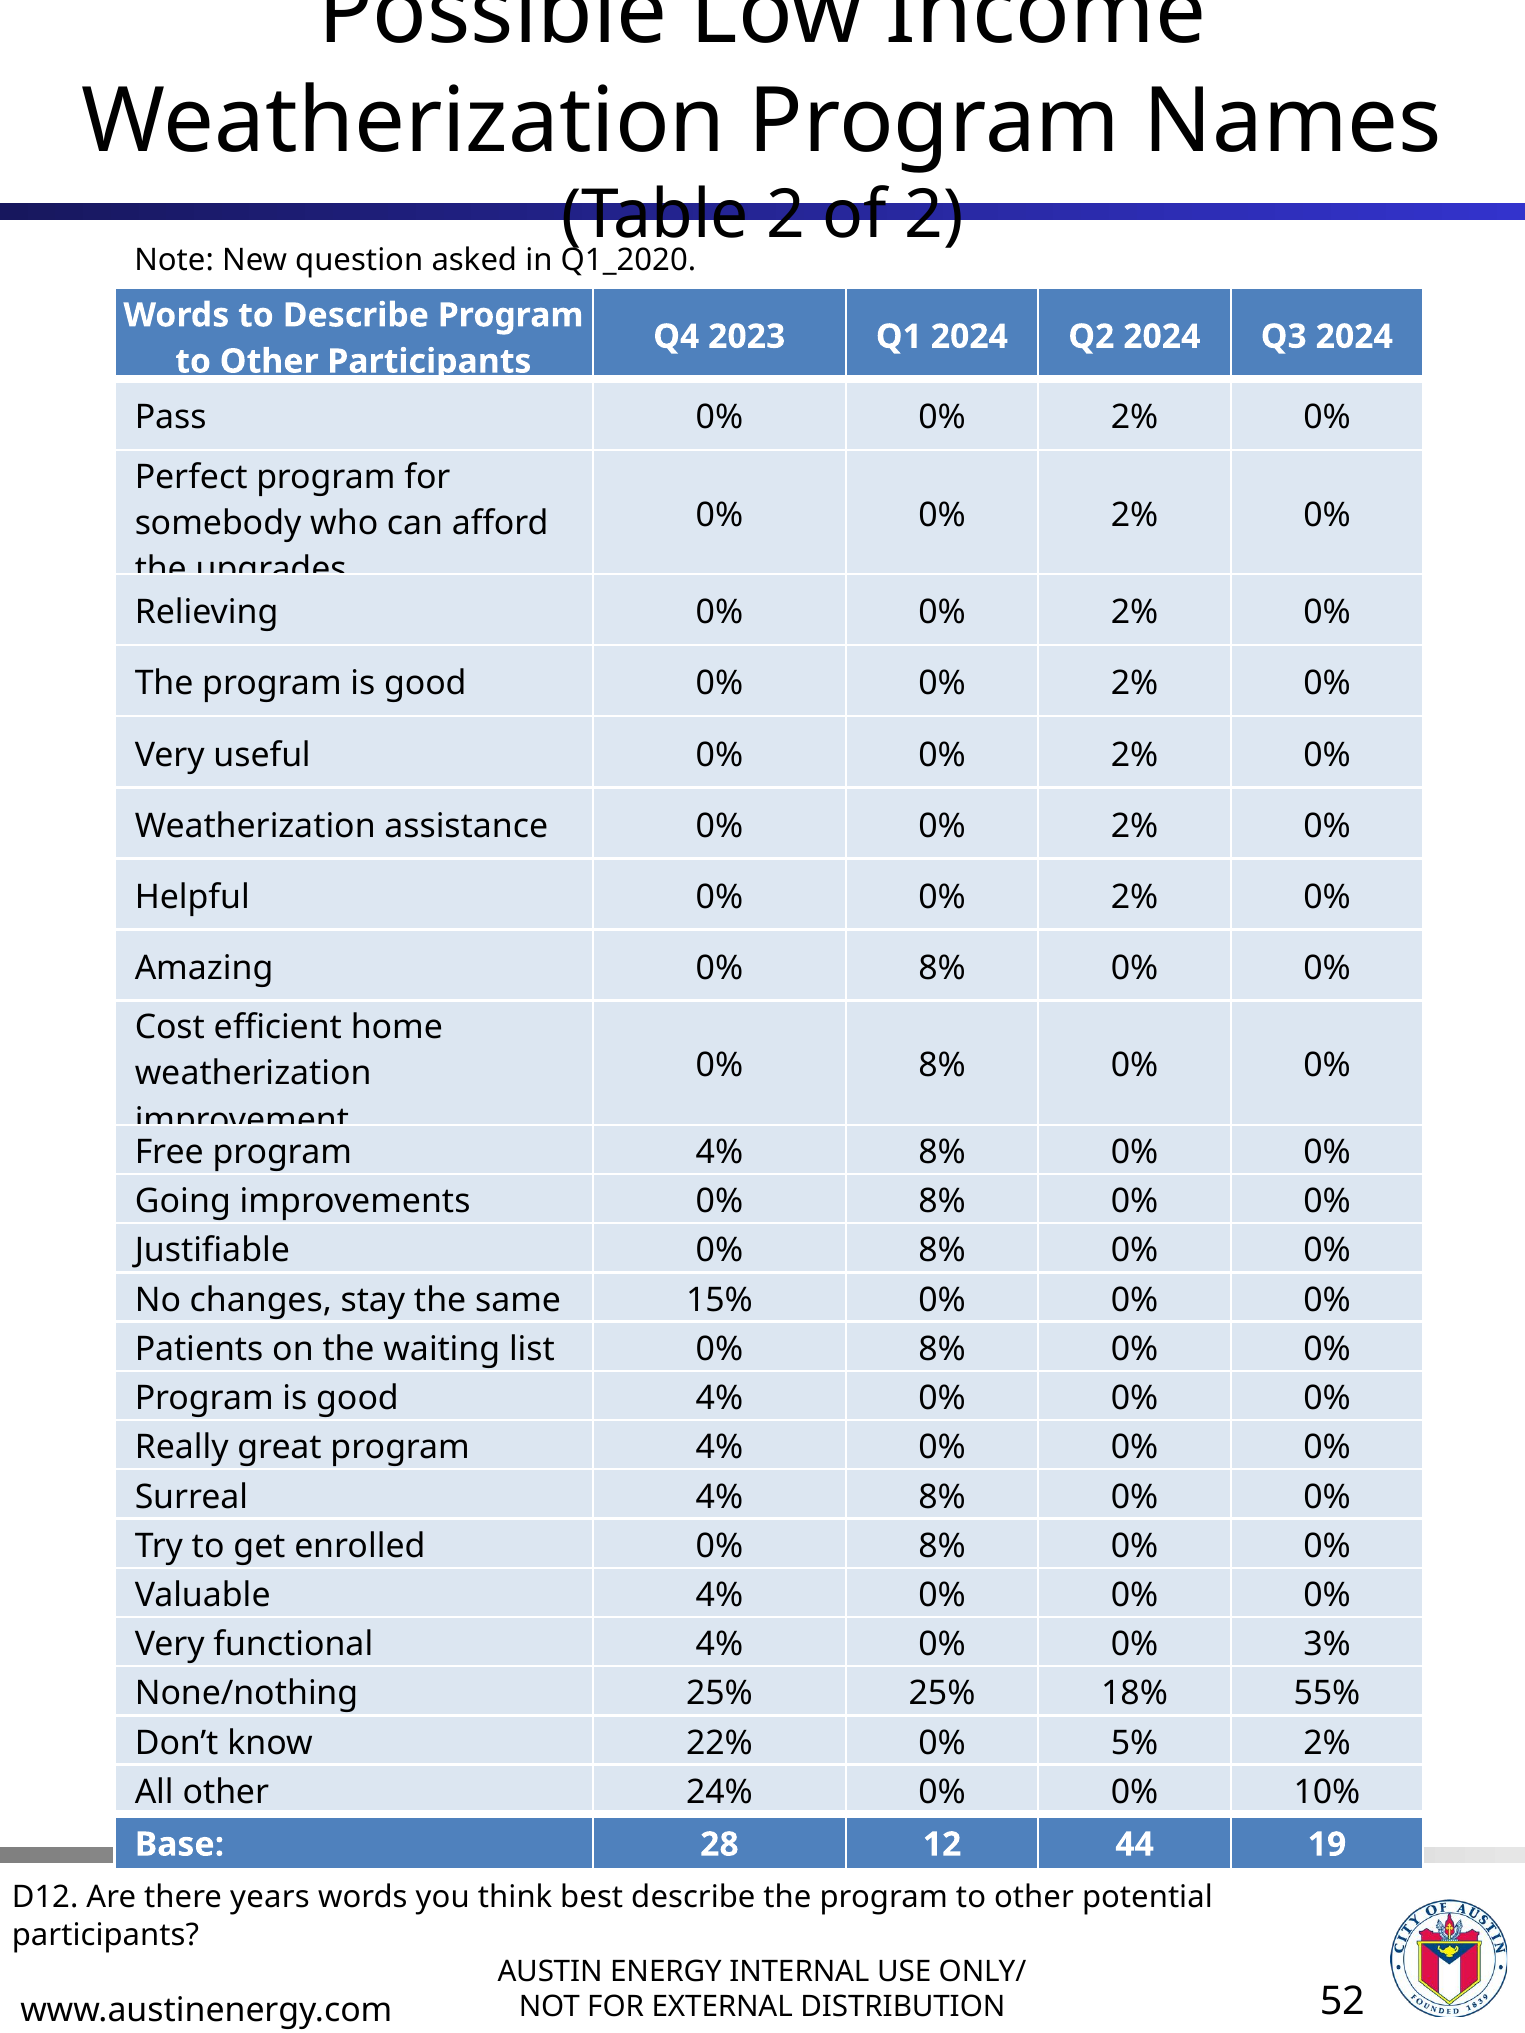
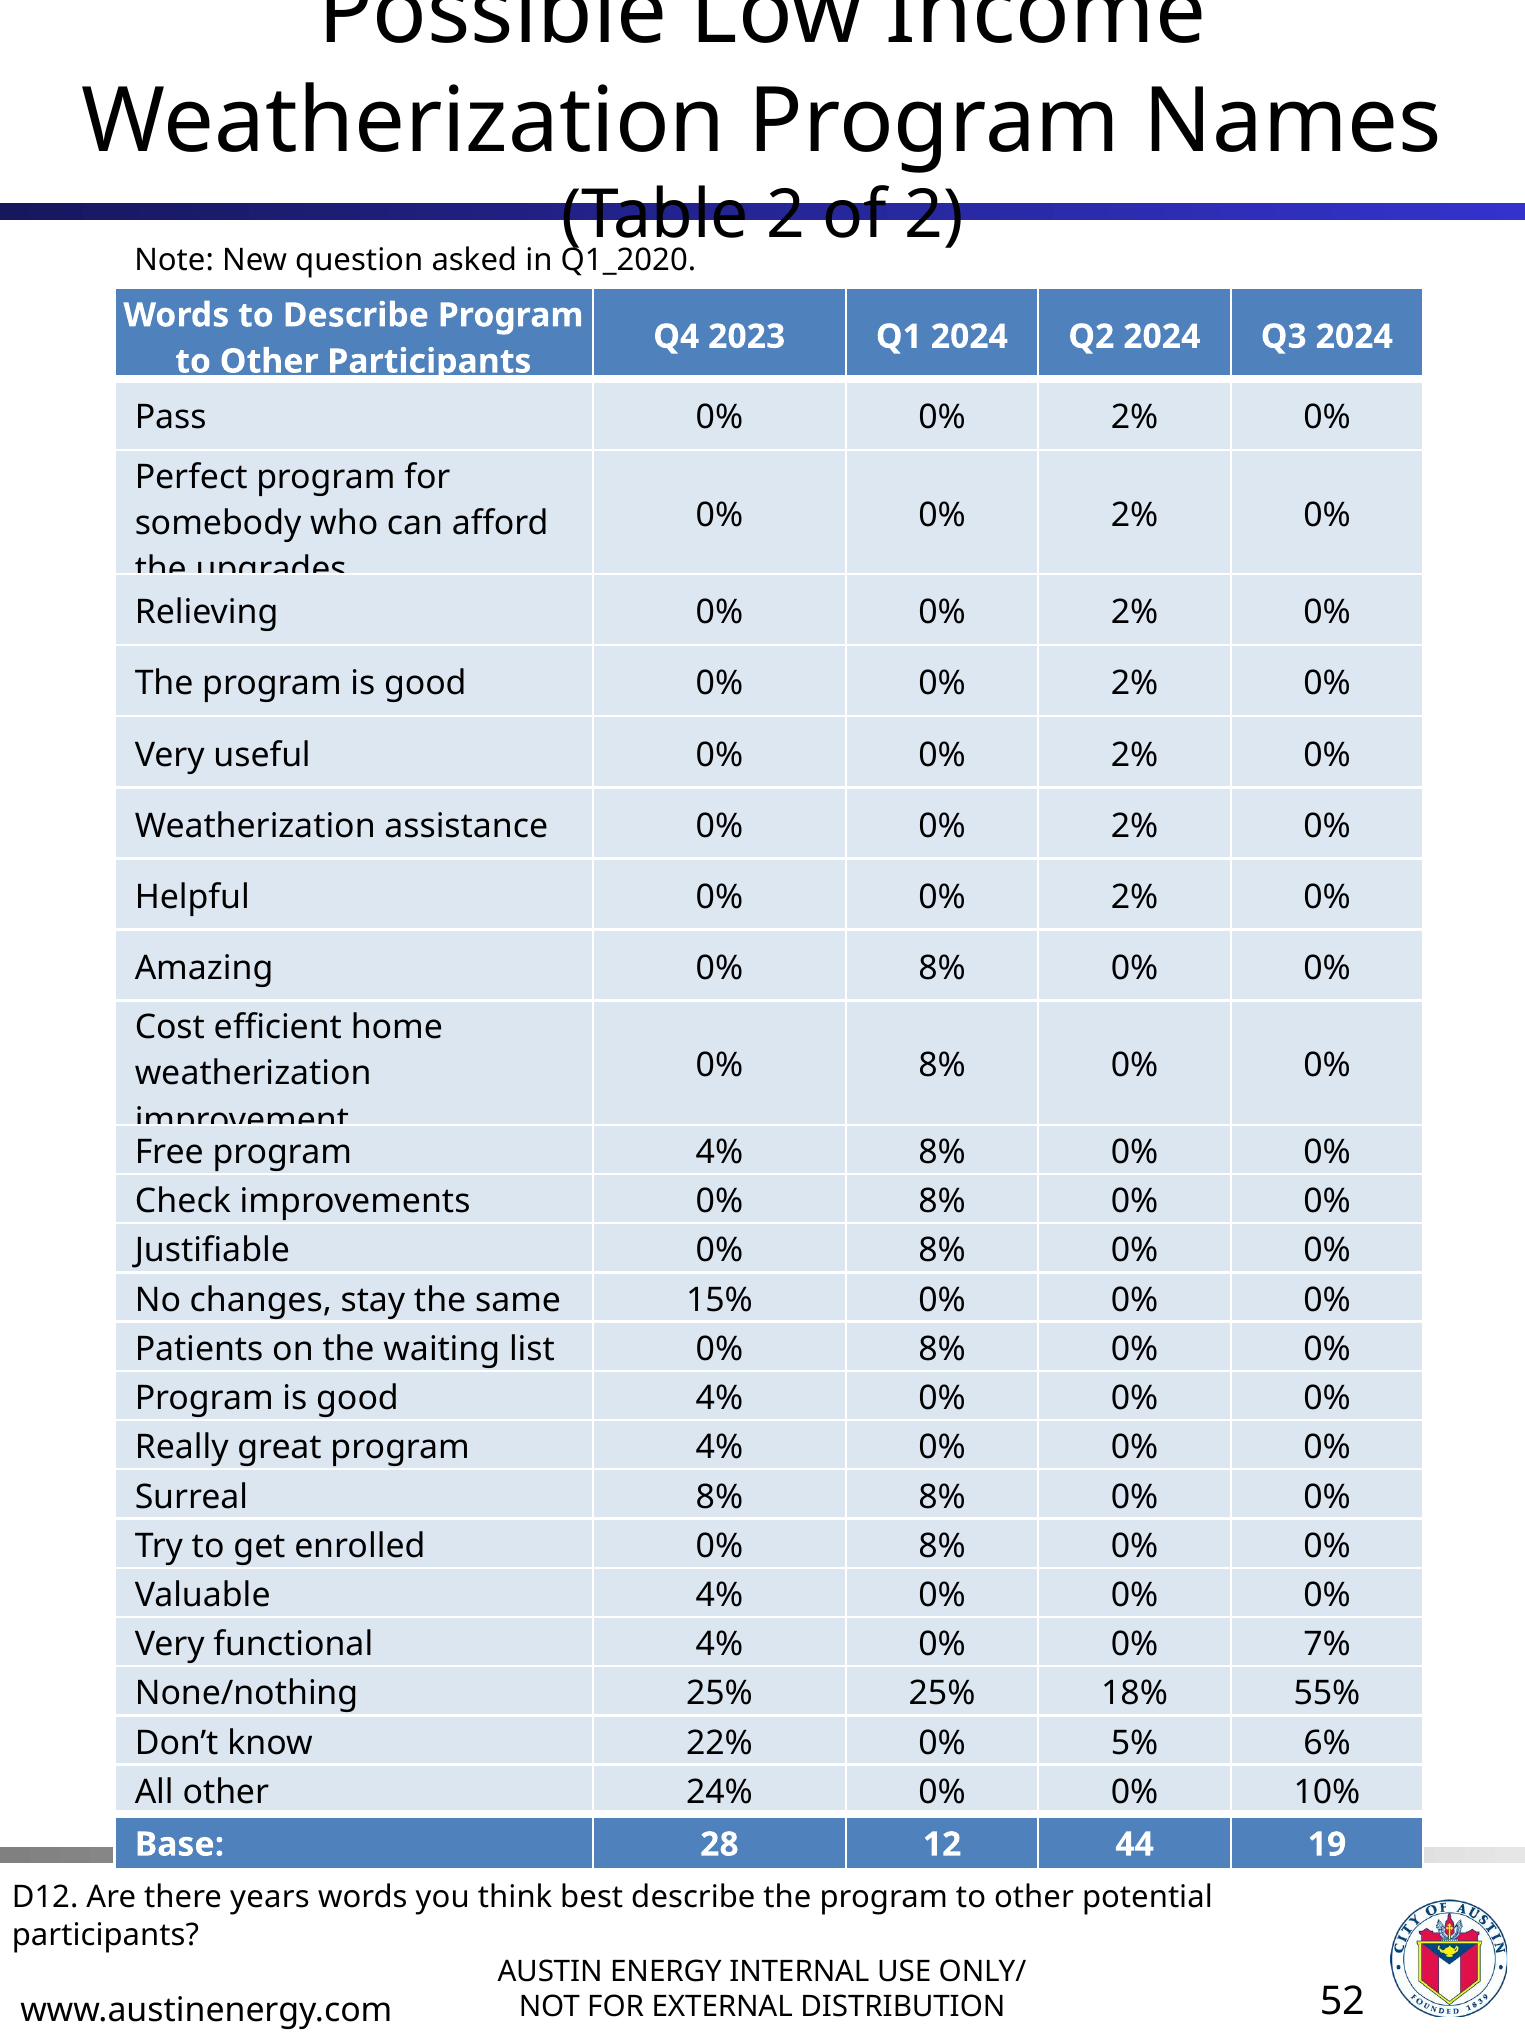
Going: Going -> Check
Surreal 4%: 4% -> 8%
3%: 3% -> 7%
5% 2%: 2% -> 6%
